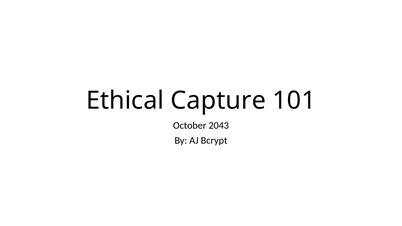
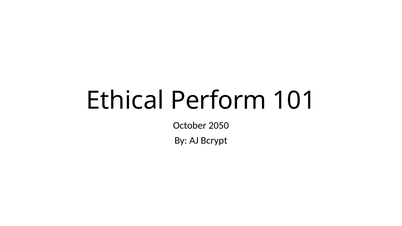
Capture: Capture -> Perform
2043: 2043 -> 2050
